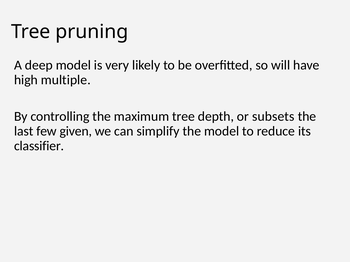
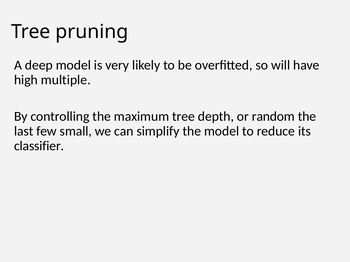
subsets: subsets -> random
given: given -> small
